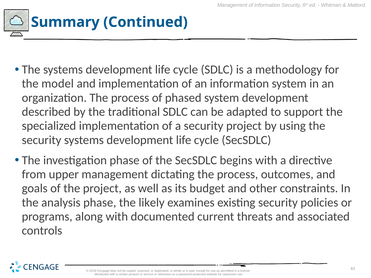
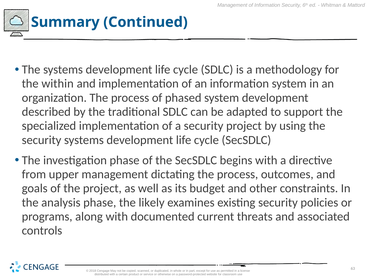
model: model -> within
